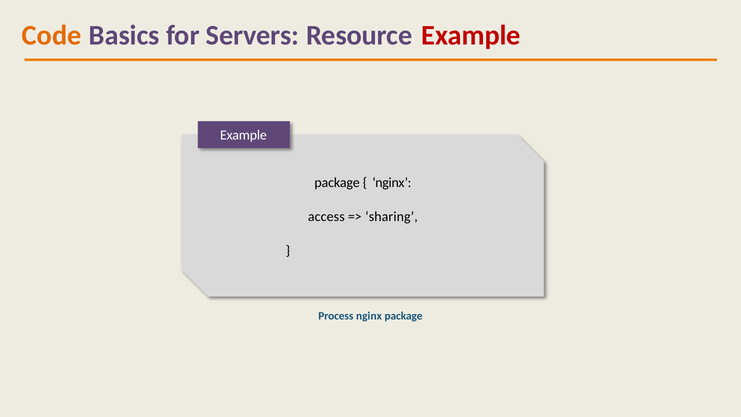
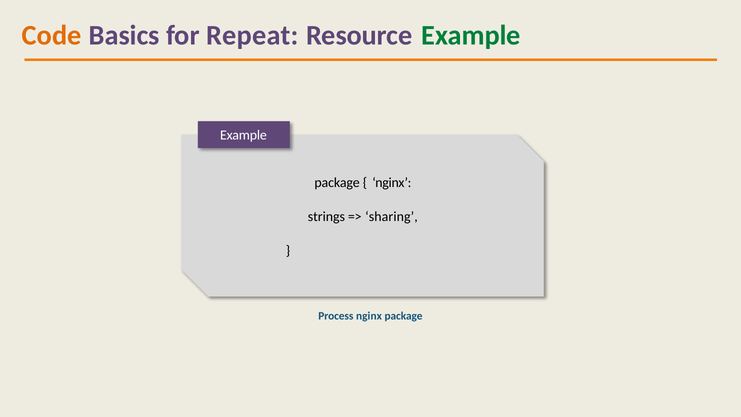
Servers: Servers -> Repeat
Example at (471, 35) colour: red -> green
access: access -> strings
